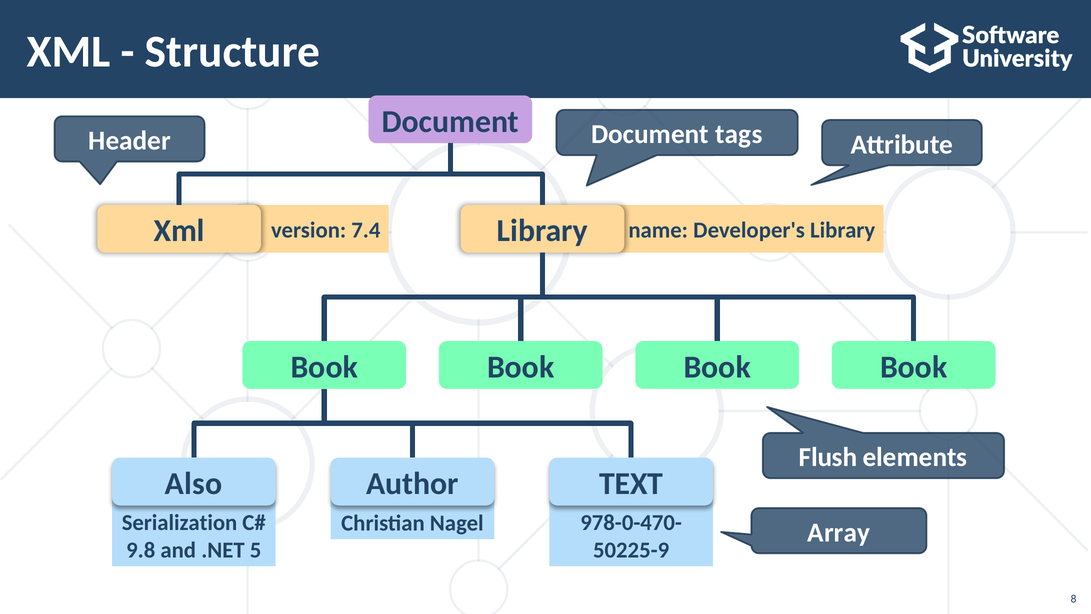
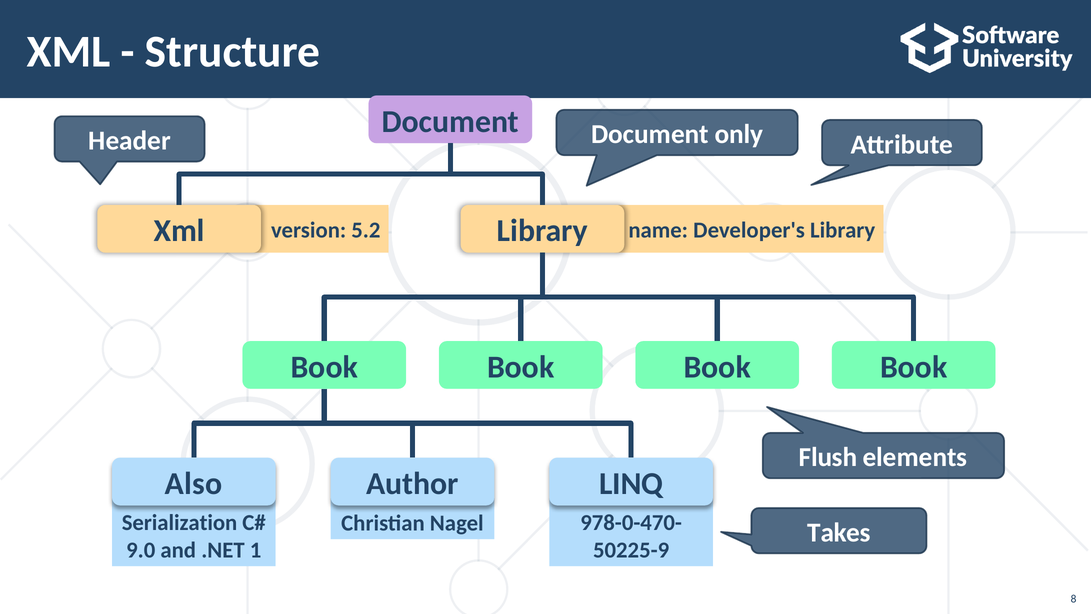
tags: tags -> only
7.4: 7.4 -> 5.2
TEXT: TEXT -> LINQ
Array: Array -> Takes
9.8: 9.8 -> 9.0
5: 5 -> 1
